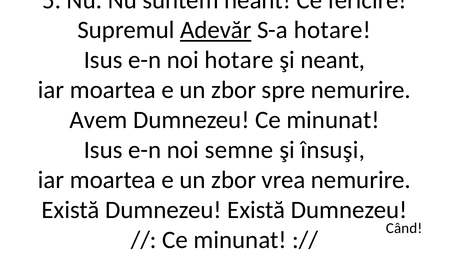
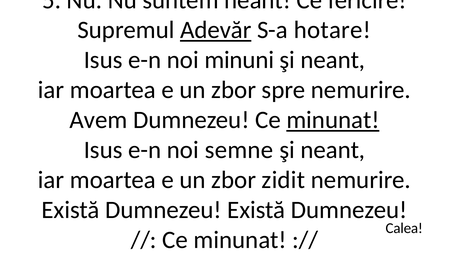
noi hotare: hotare -> minuni
minunat at (333, 120) underline: none -> present
însuşi at (333, 150): însuşi -> neant
vrea: vrea -> zidit
Când: Când -> Calea
